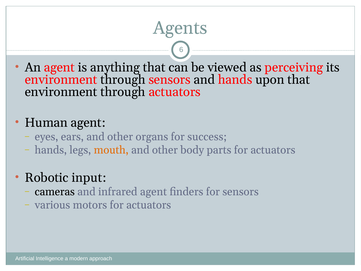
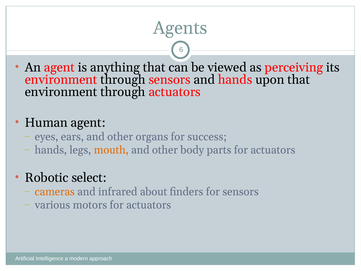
input: input -> select
cameras colour: black -> orange
infrared agent: agent -> about
